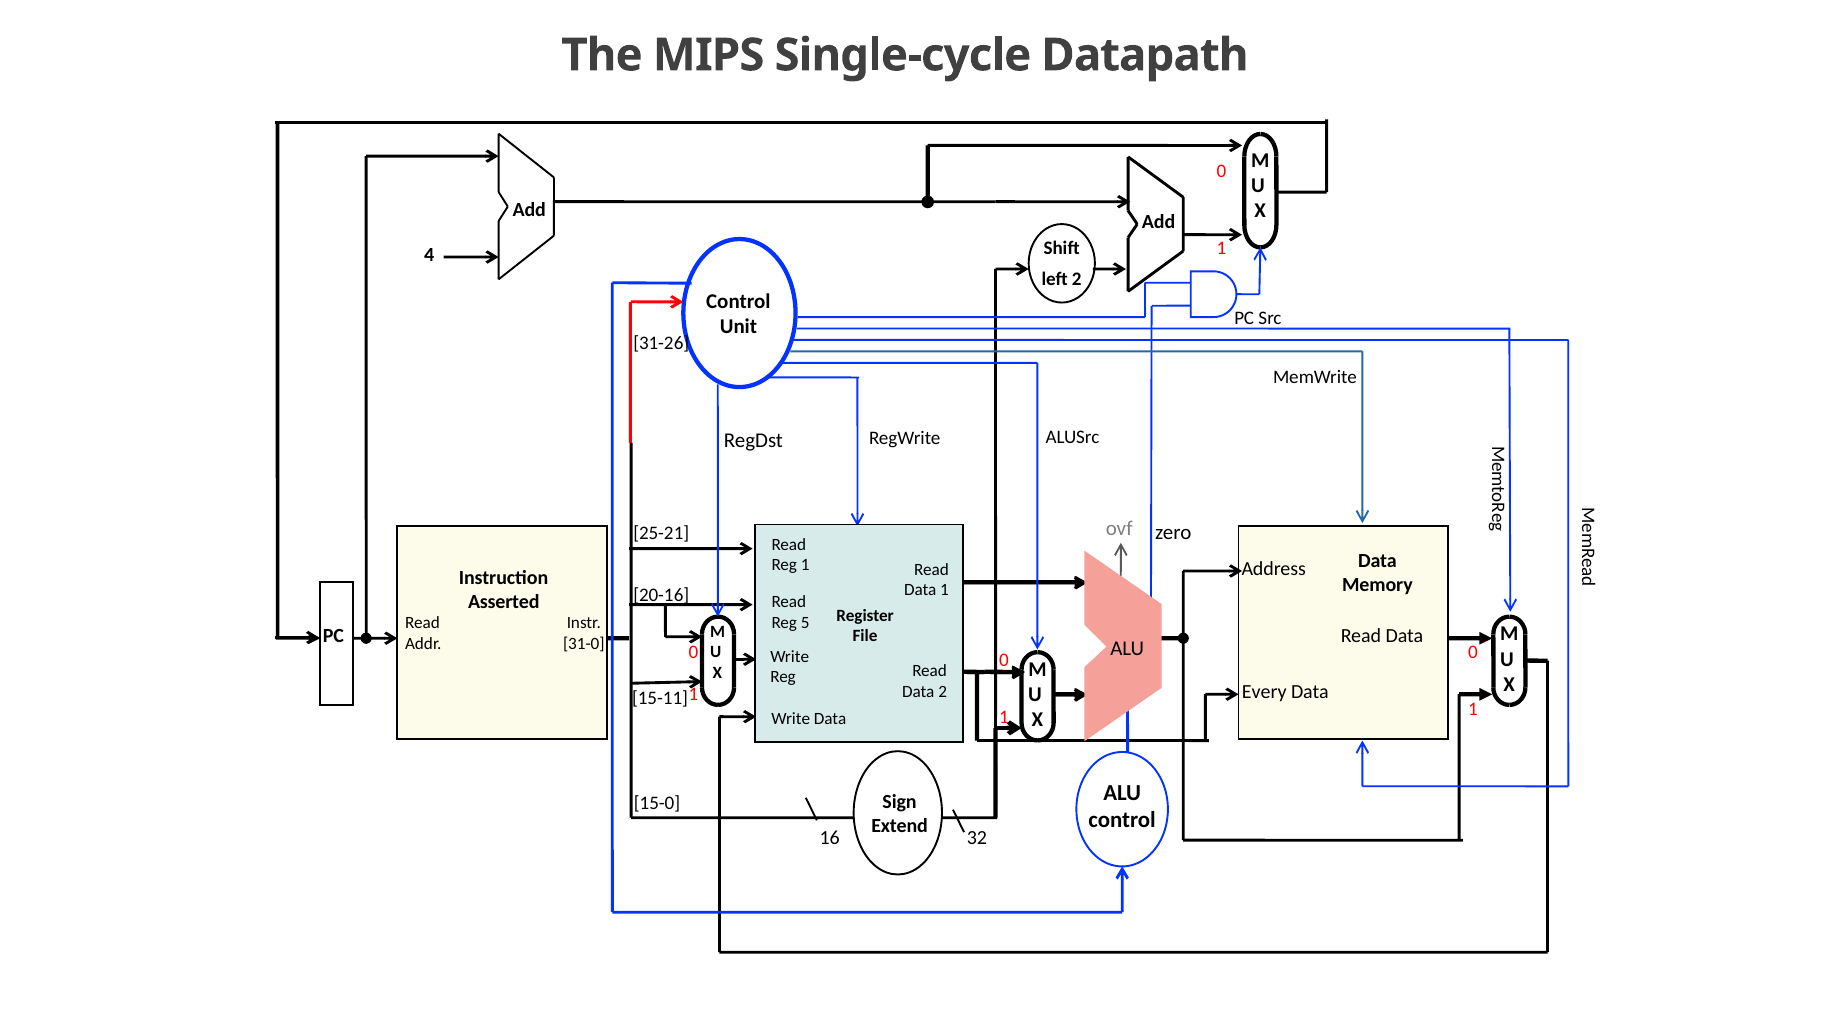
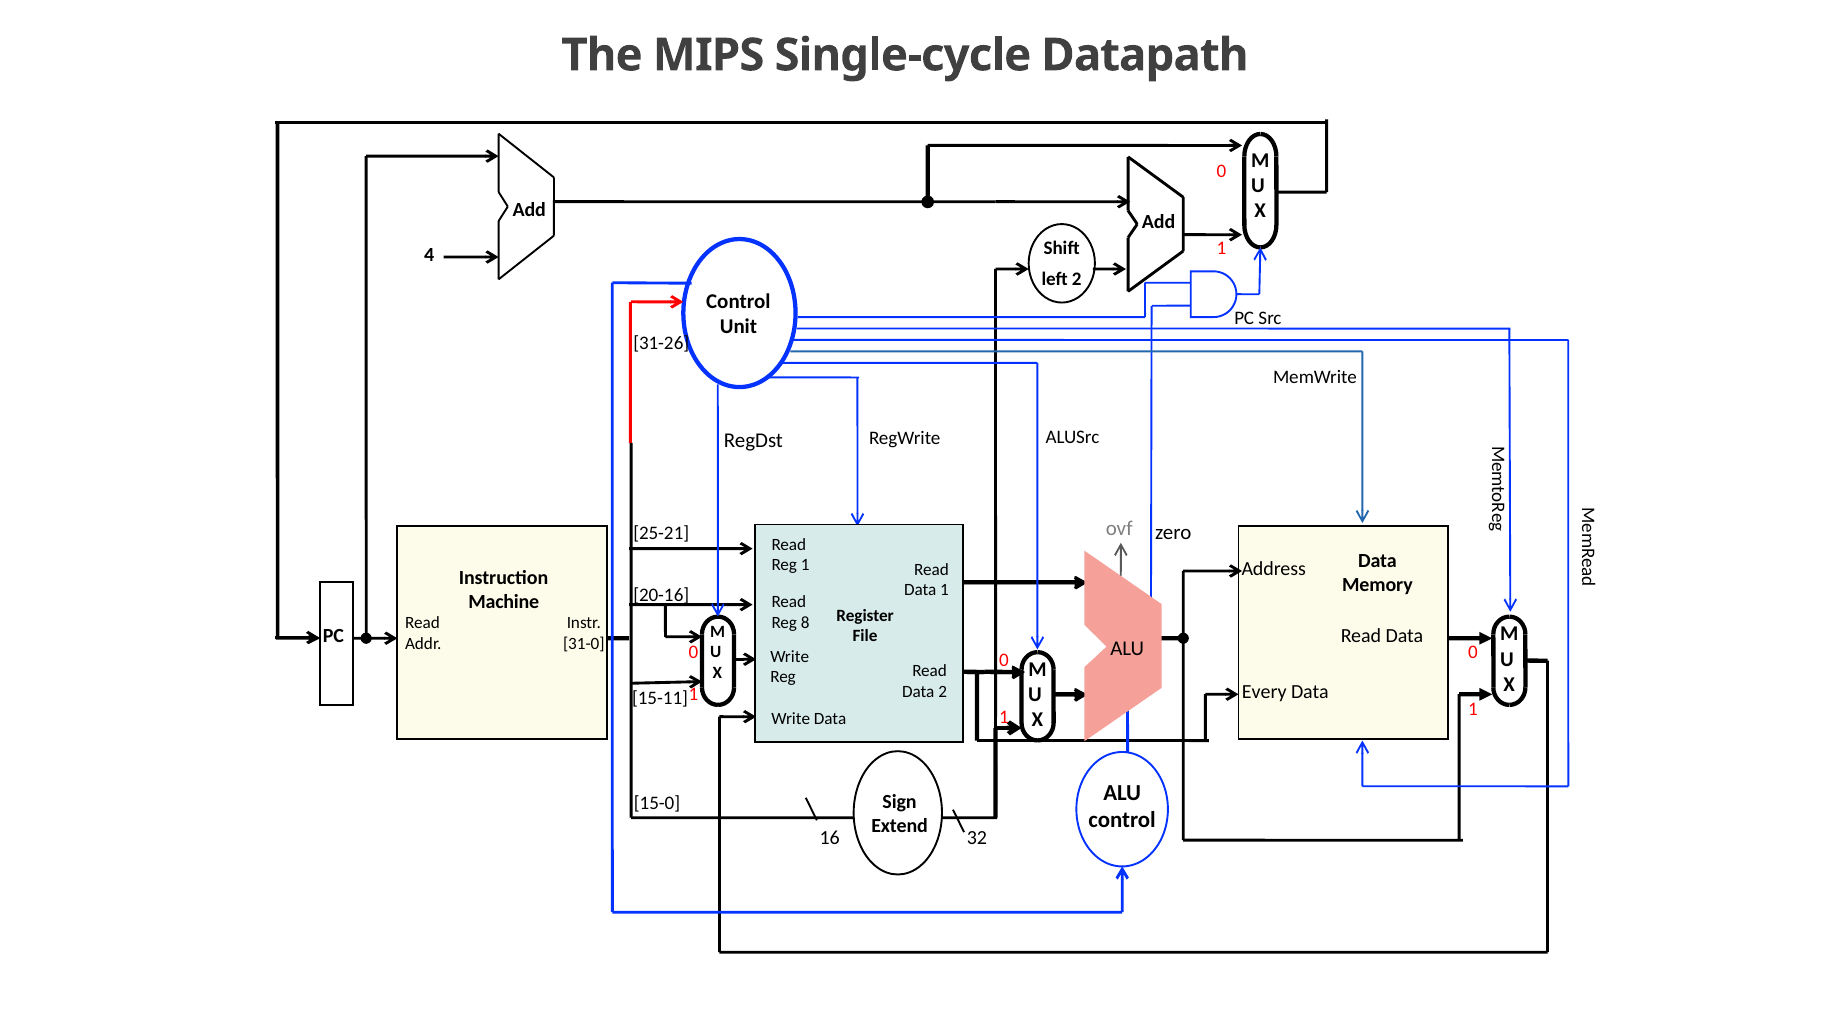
Asserted: Asserted -> Machine
5: 5 -> 8
